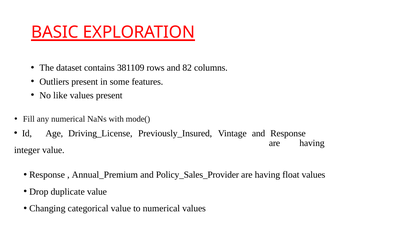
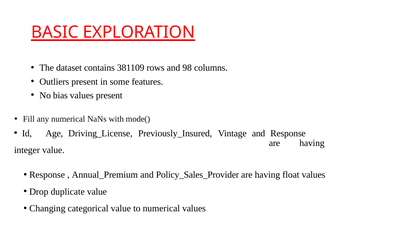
82: 82 -> 98
like: like -> bias
